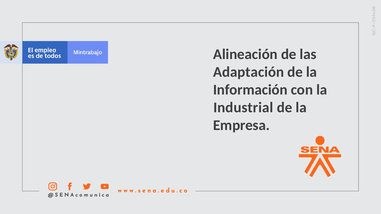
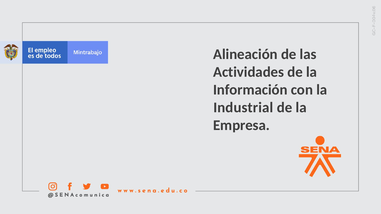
Adaptación: Adaptación -> Actividades
